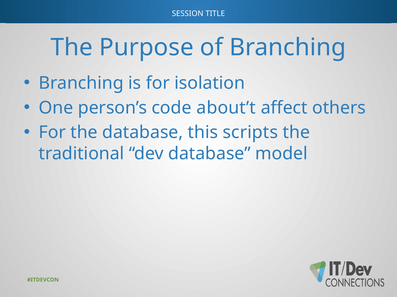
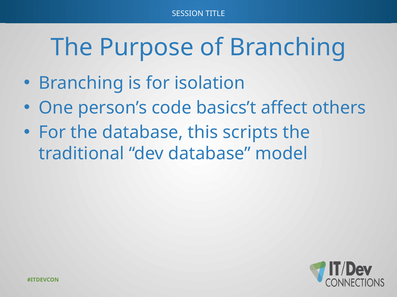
about’t: about’t -> basics’t
